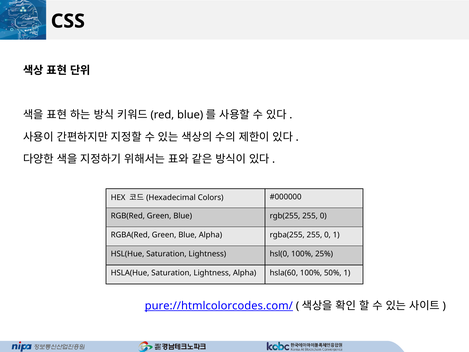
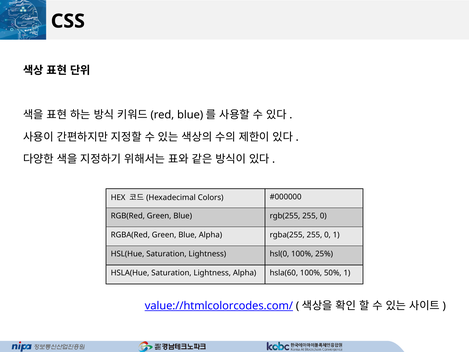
pure://htmlcolorcodes.com/: pure://htmlcolorcodes.com/ -> value://htmlcolorcodes.com/
